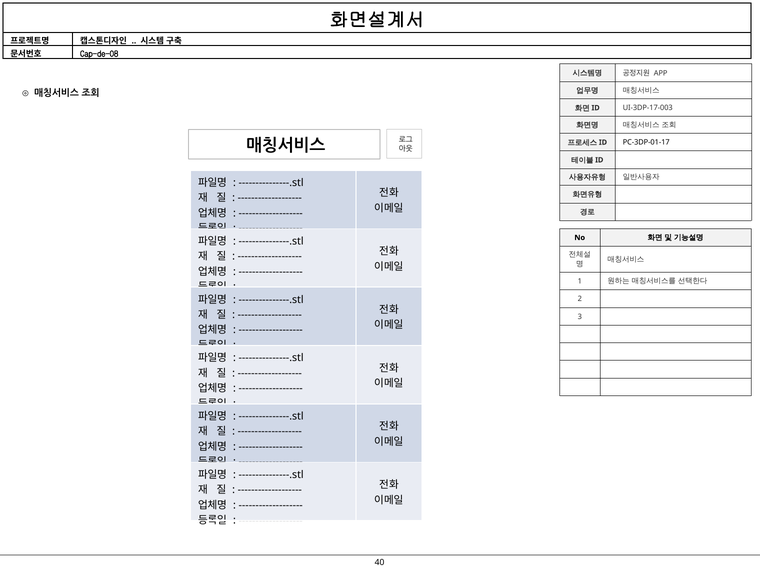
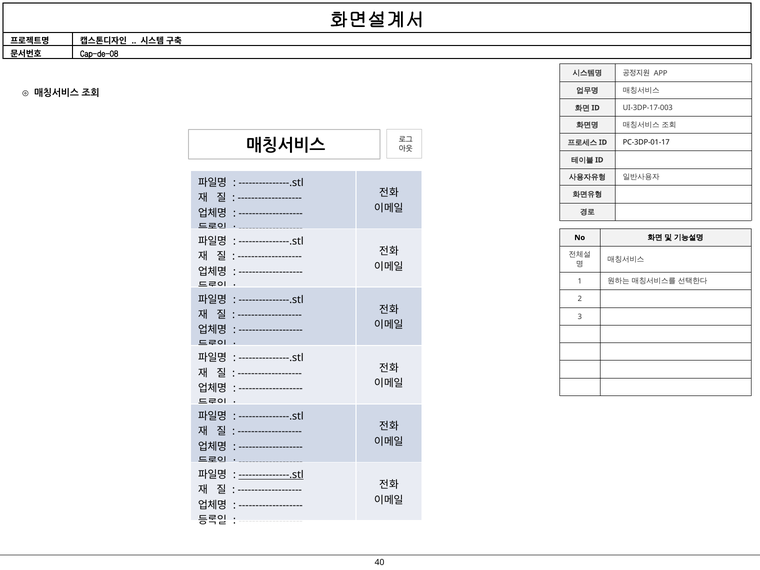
---------------.stl at (271, 475) underline: none -> present
